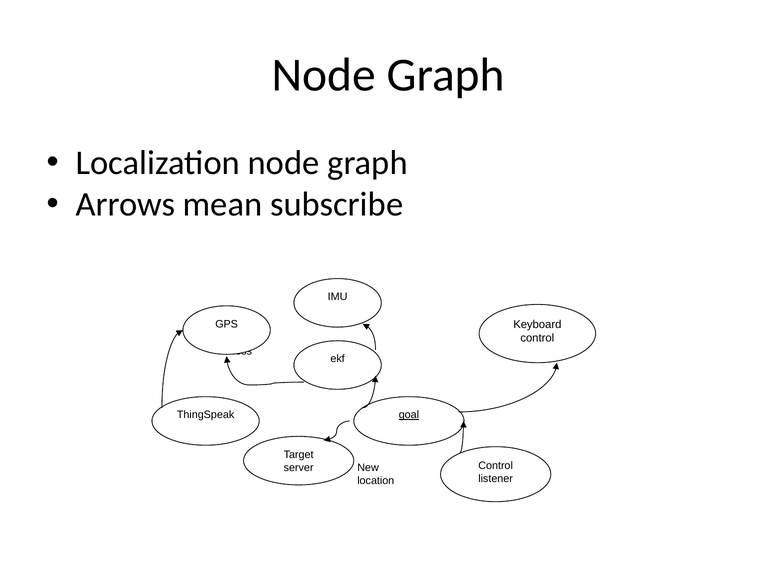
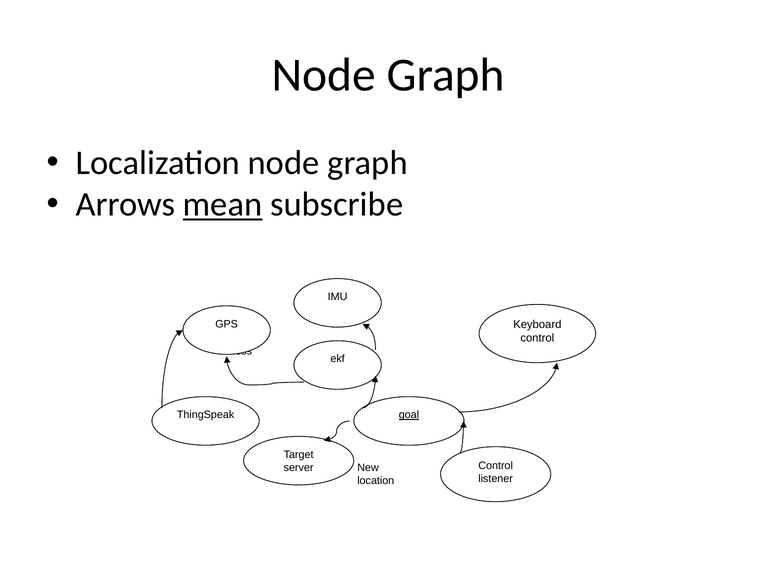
mean underline: none -> present
